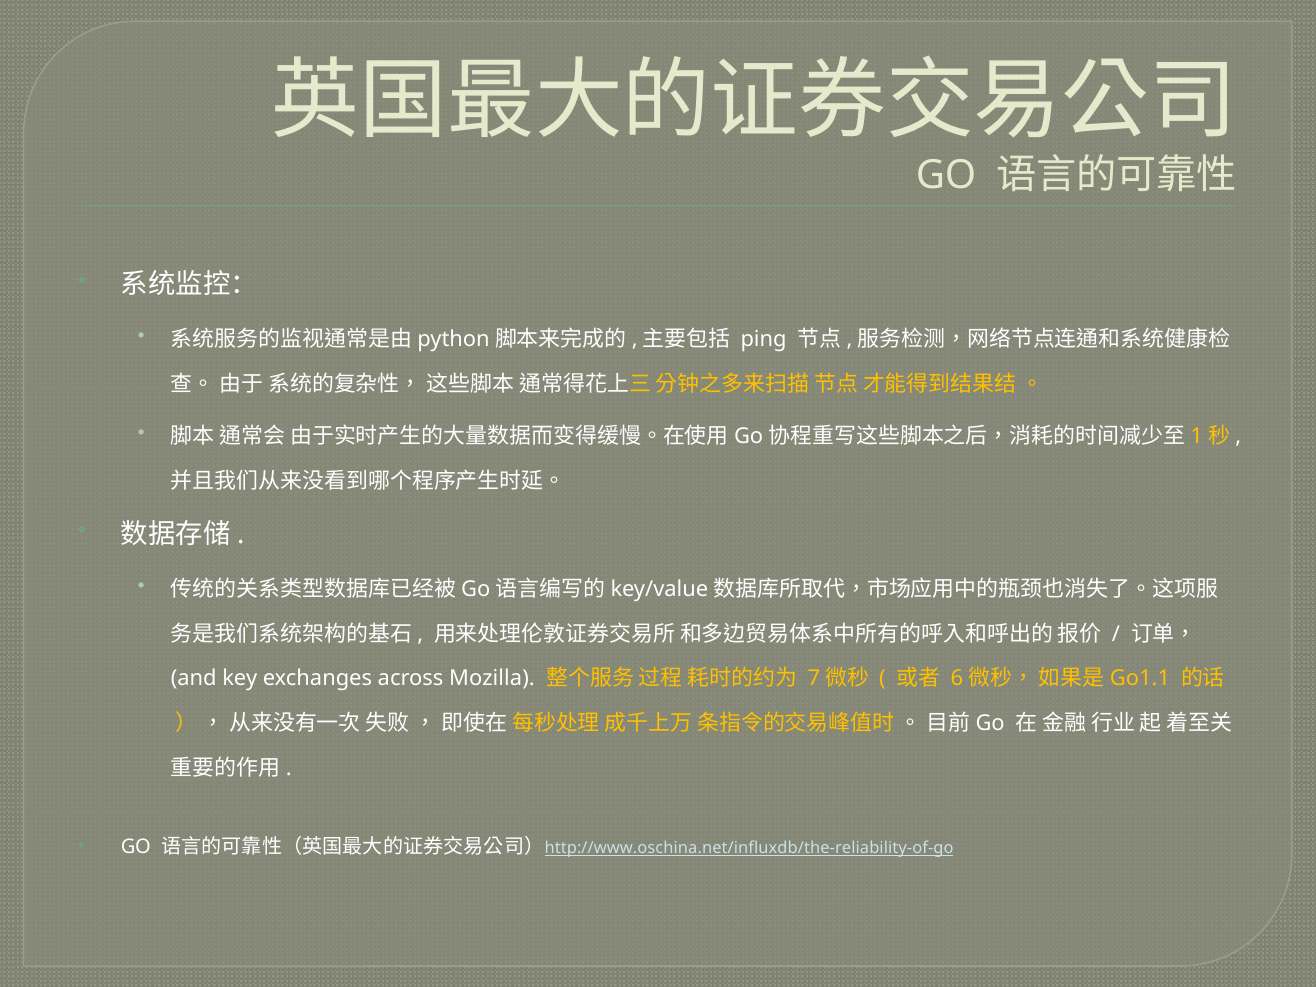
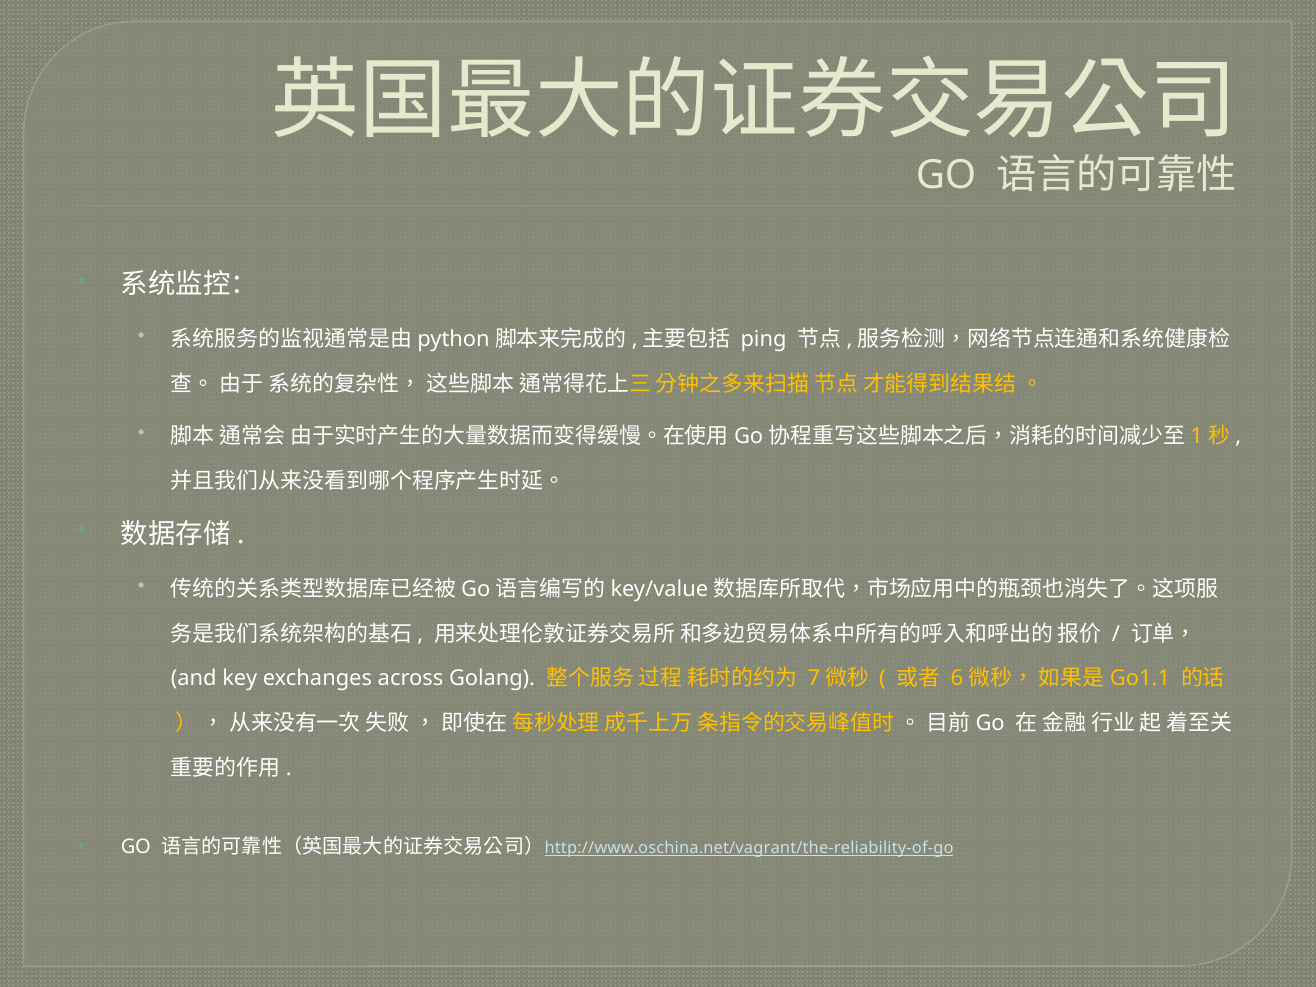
Mozilla: Mozilla -> Golang
http://www.oschina.net/influxdb/the-reliability-of-go: http://www.oschina.net/influxdb/the-reliability-of-go -> http://www.oschina.net/vagrant/the-reliability-of-go
